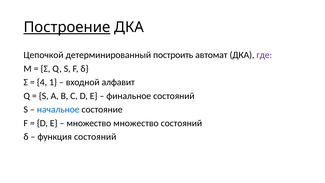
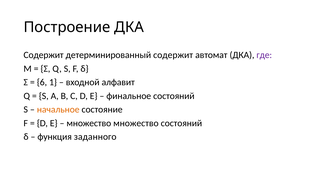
Построение underline: present -> none
Цепочкой at (44, 55): Цепочкой -> Содержит
детерминированный построить: построить -> содержит
4: 4 -> 6
начальное colour: blue -> orange
функция состояний: состояний -> заданного
